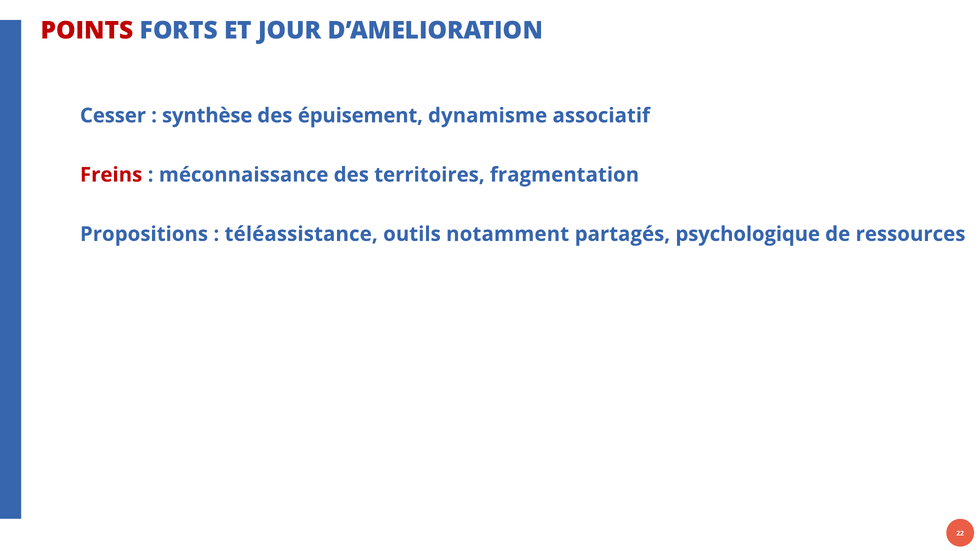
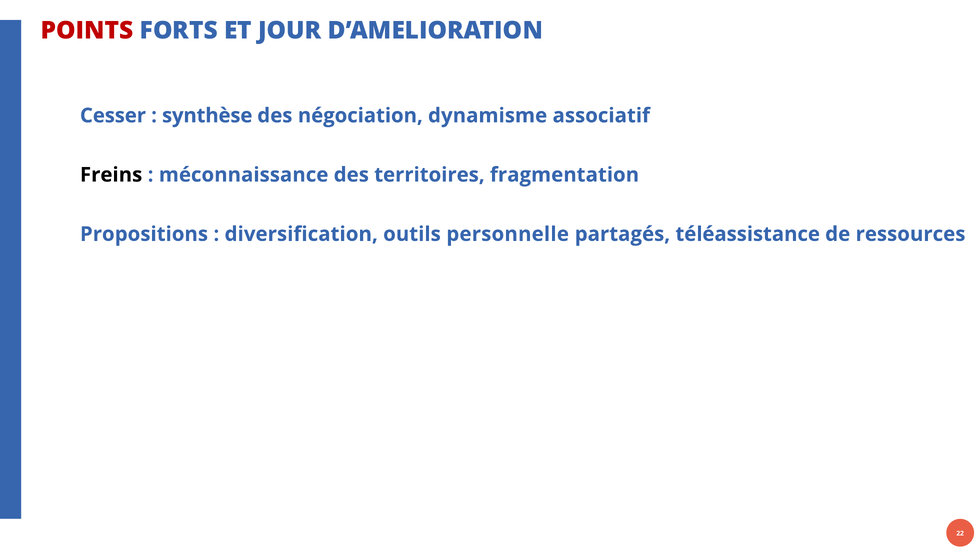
épuisement: épuisement -> négociation
Freins colour: red -> black
téléassistance: téléassistance -> diversification
notamment: notamment -> personnelle
psychologique: psychologique -> téléassistance
